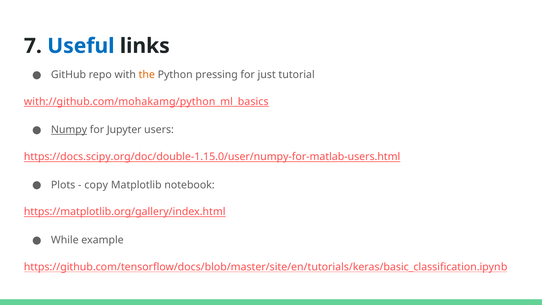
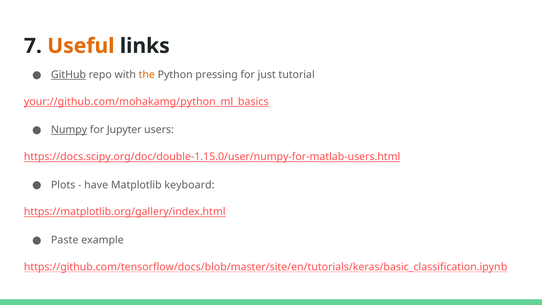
Useful colour: blue -> orange
GitHub underline: none -> present
with://github.com/mohakamg/python_ml_basics: with://github.com/mohakamg/python_ml_basics -> your://github.com/mohakamg/python_ml_basics
copy: copy -> have
notebook: notebook -> keyboard
While: While -> Paste
